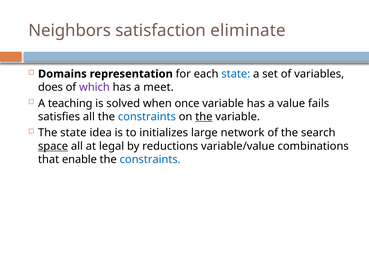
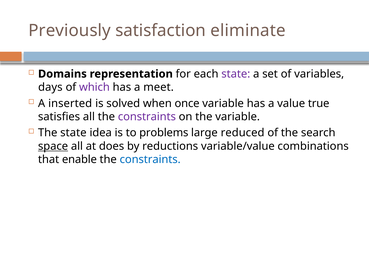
Neighbors: Neighbors -> Previously
state at (236, 74) colour: blue -> purple
does: does -> days
teaching: teaching -> inserted
fails: fails -> true
constraints at (147, 117) colour: blue -> purple
the at (204, 117) underline: present -> none
initializes: initializes -> problems
network: network -> reduced
legal: legal -> does
